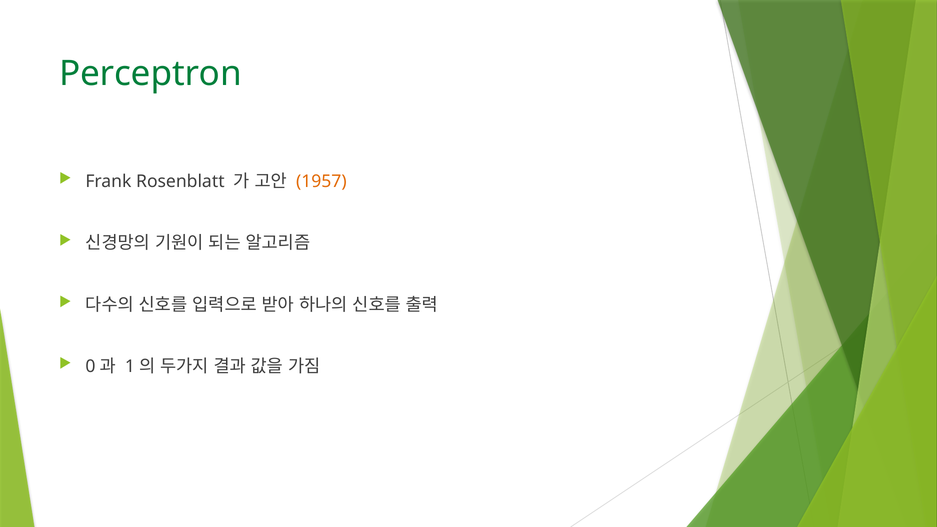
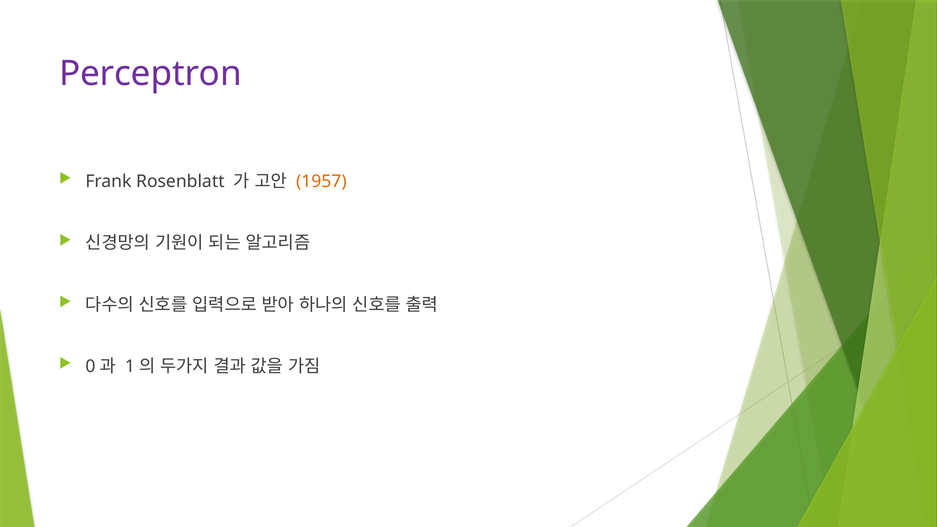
Perceptron colour: green -> purple
